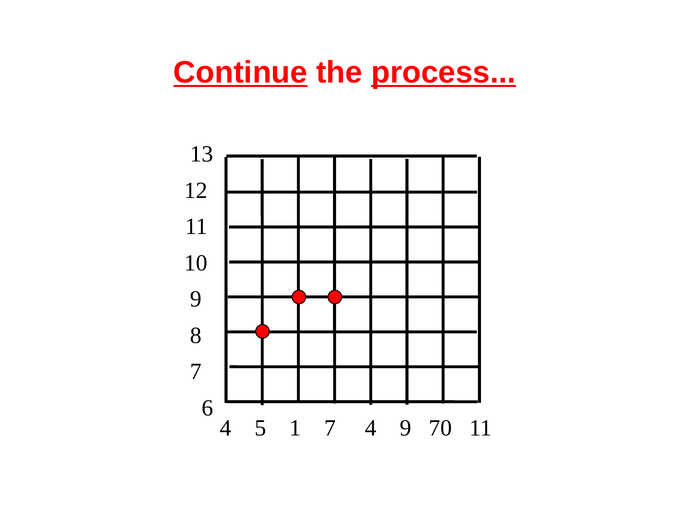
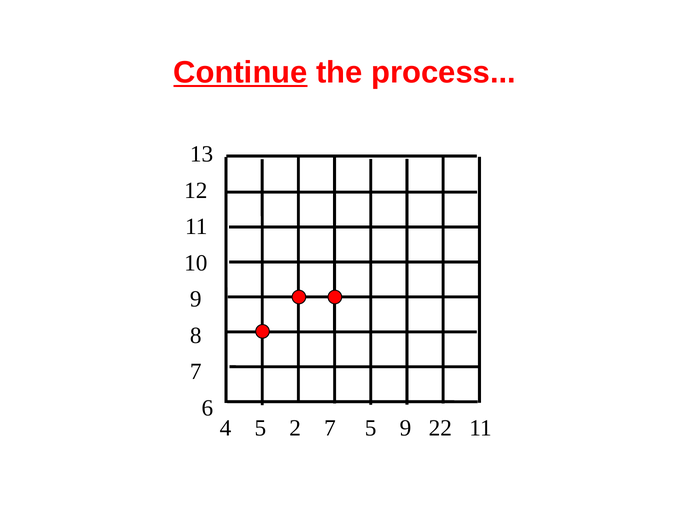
process underline: present -> none
1: 1 -> 2
7 4: 4 -> 5
70: 70 -> 22
